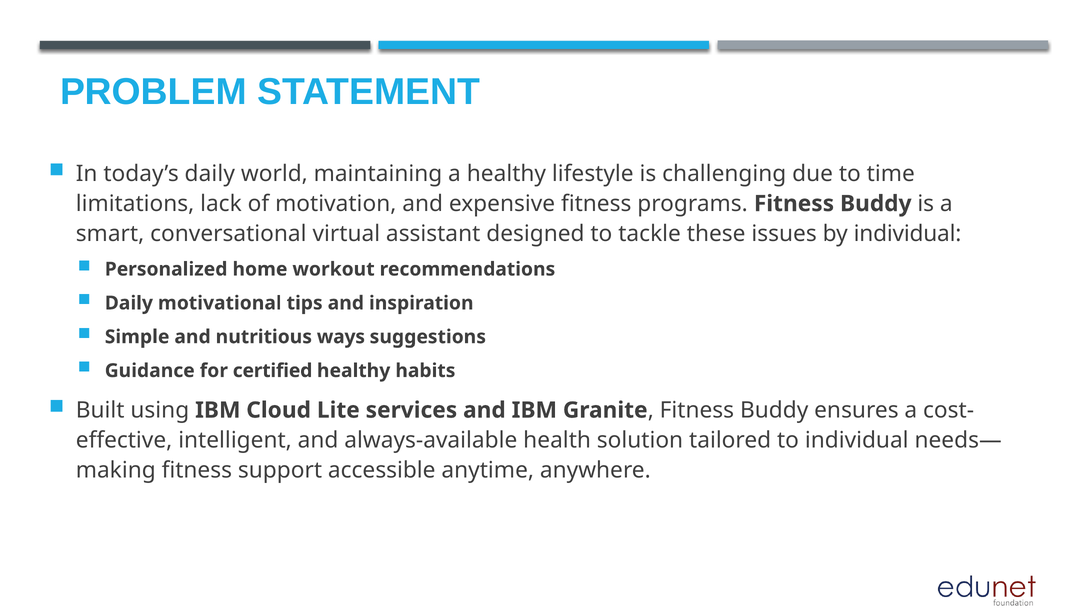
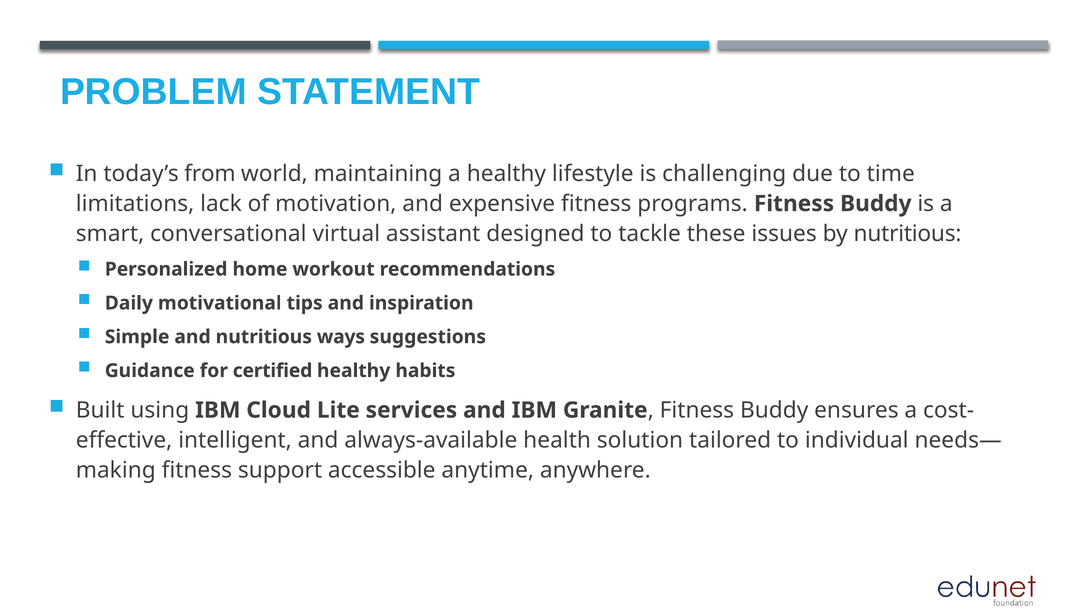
today’s daily: daily -> from
by individual: individual -> nutritious
